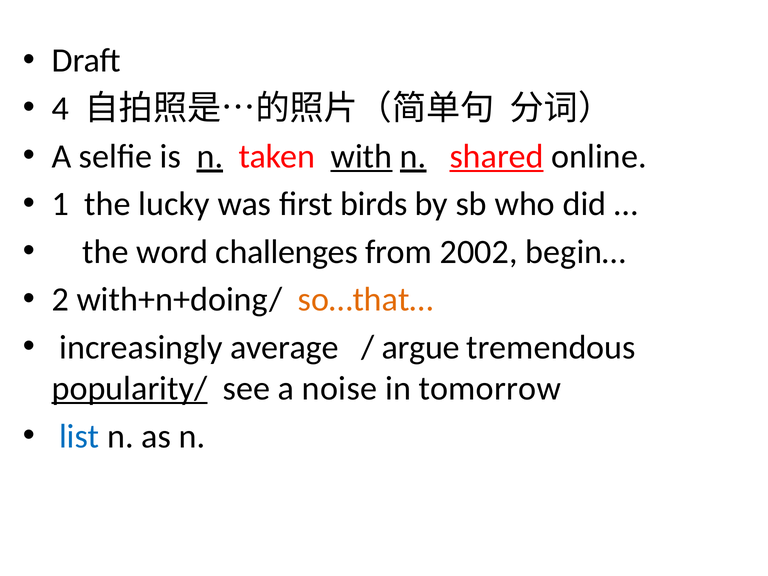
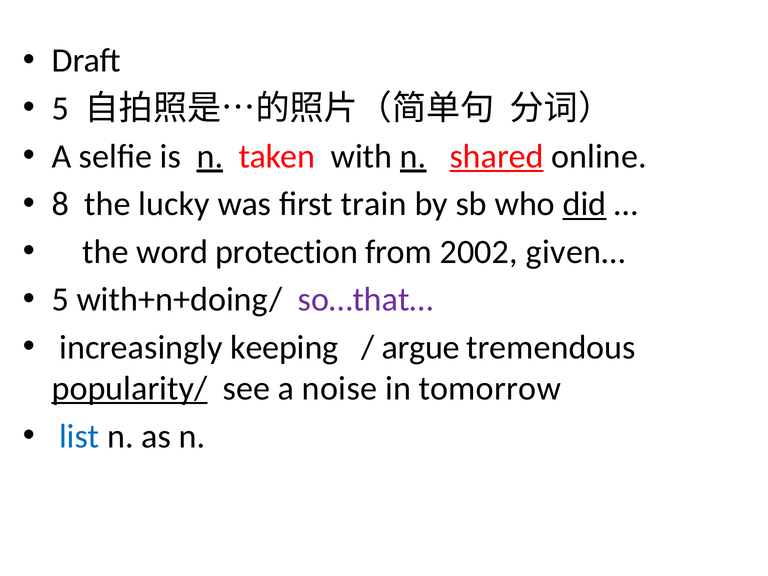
4 at (60, 109): 4 -> 5
with underline: present -> none
1: 1 -> 8
birds: birds -> train
did underline: none -> present
challenges: challenges -> protection
begin…: begin… -> given…
2 at (60, 300): 2 -> 5
so…that… colour: orange -> purple
average: average -> keeping
